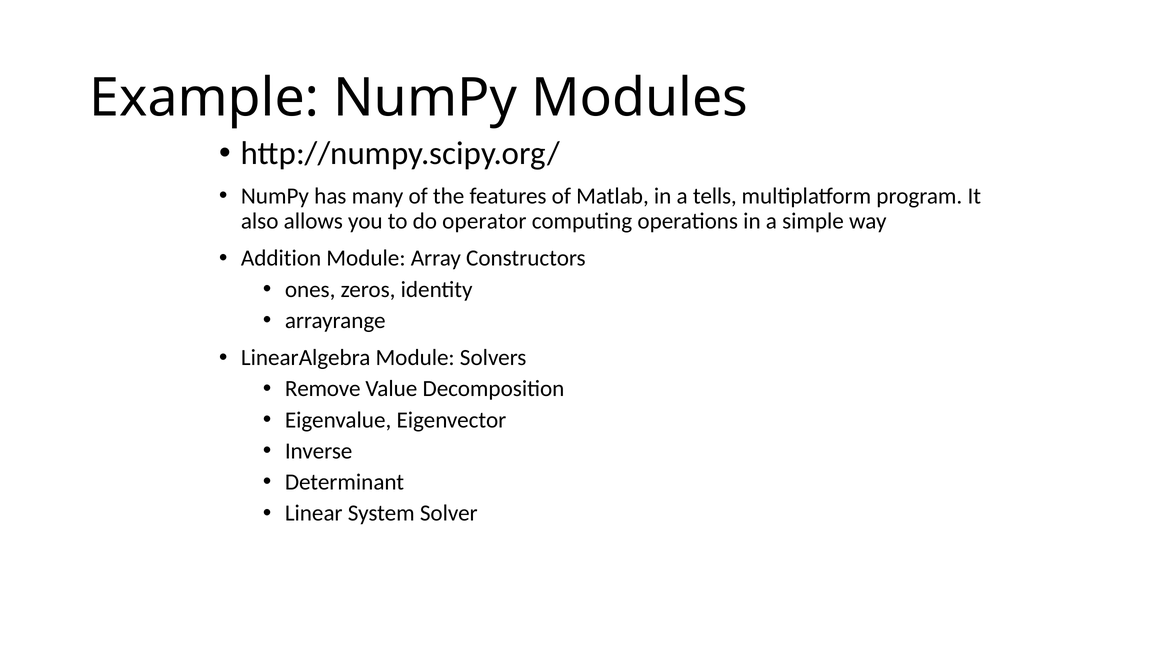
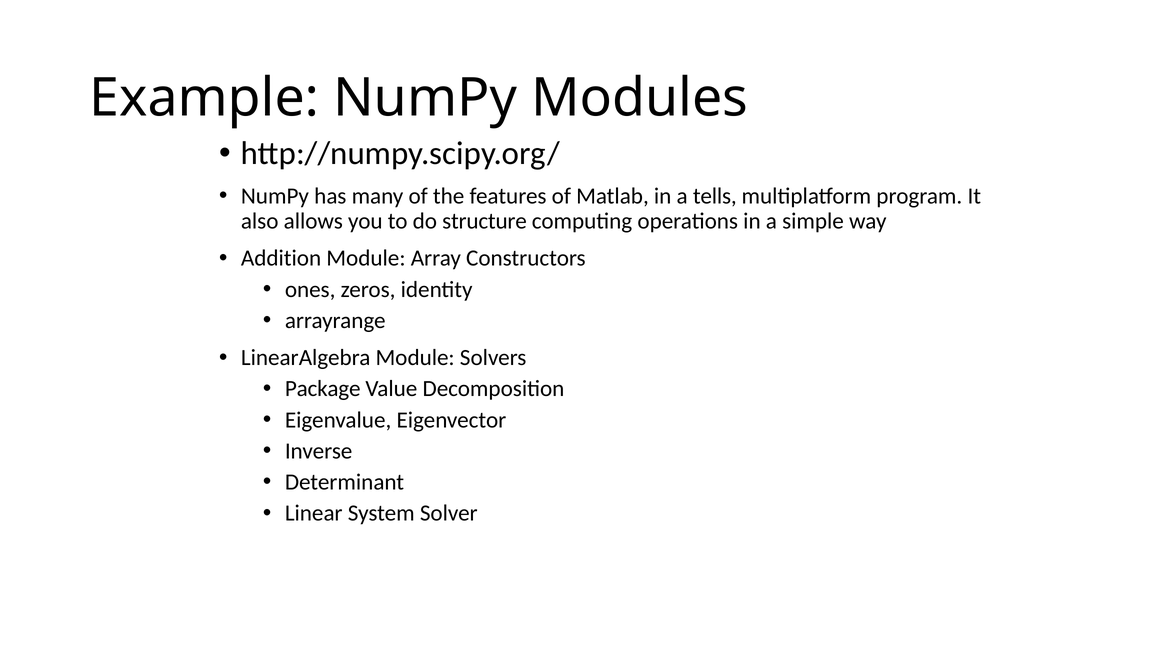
operator: operator -> structure
Remove: Remove -> Package
